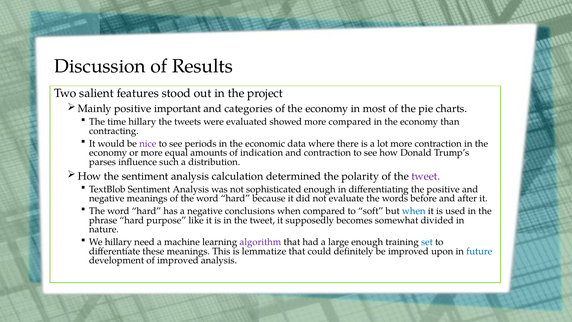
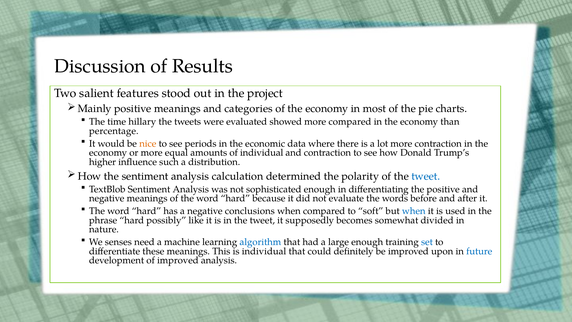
positive important: important -> meanings
contracting: contracting -> percentage
nice colour: purple -> orange
of indication: indication -> individual
parses: parses -> higher
tweet at (426, 176) colour: purple -> blue
purpose: purpose -> possibly
We hillary: hillary -> senses
algorithm colour: purple -> blue
is lemmatize: lemmatize -> individual
